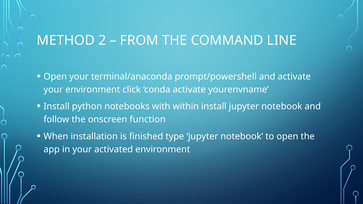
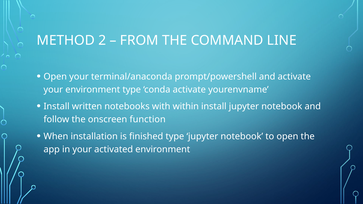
environment click: click -> type
python: python -> written
